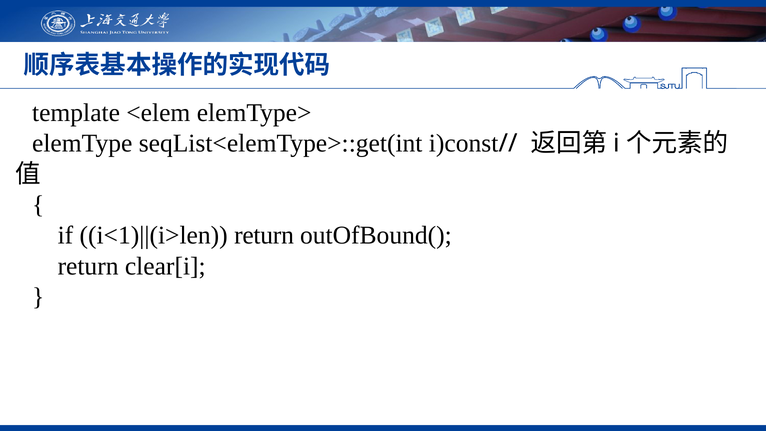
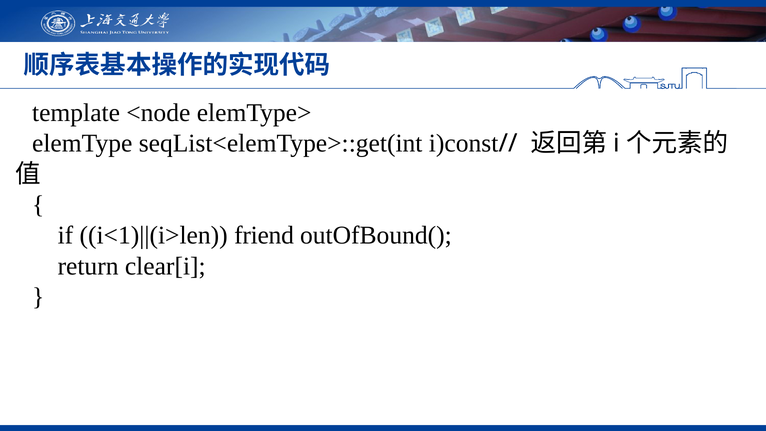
<elem: <elem -> <node
return at (264, 235): return -> friend
